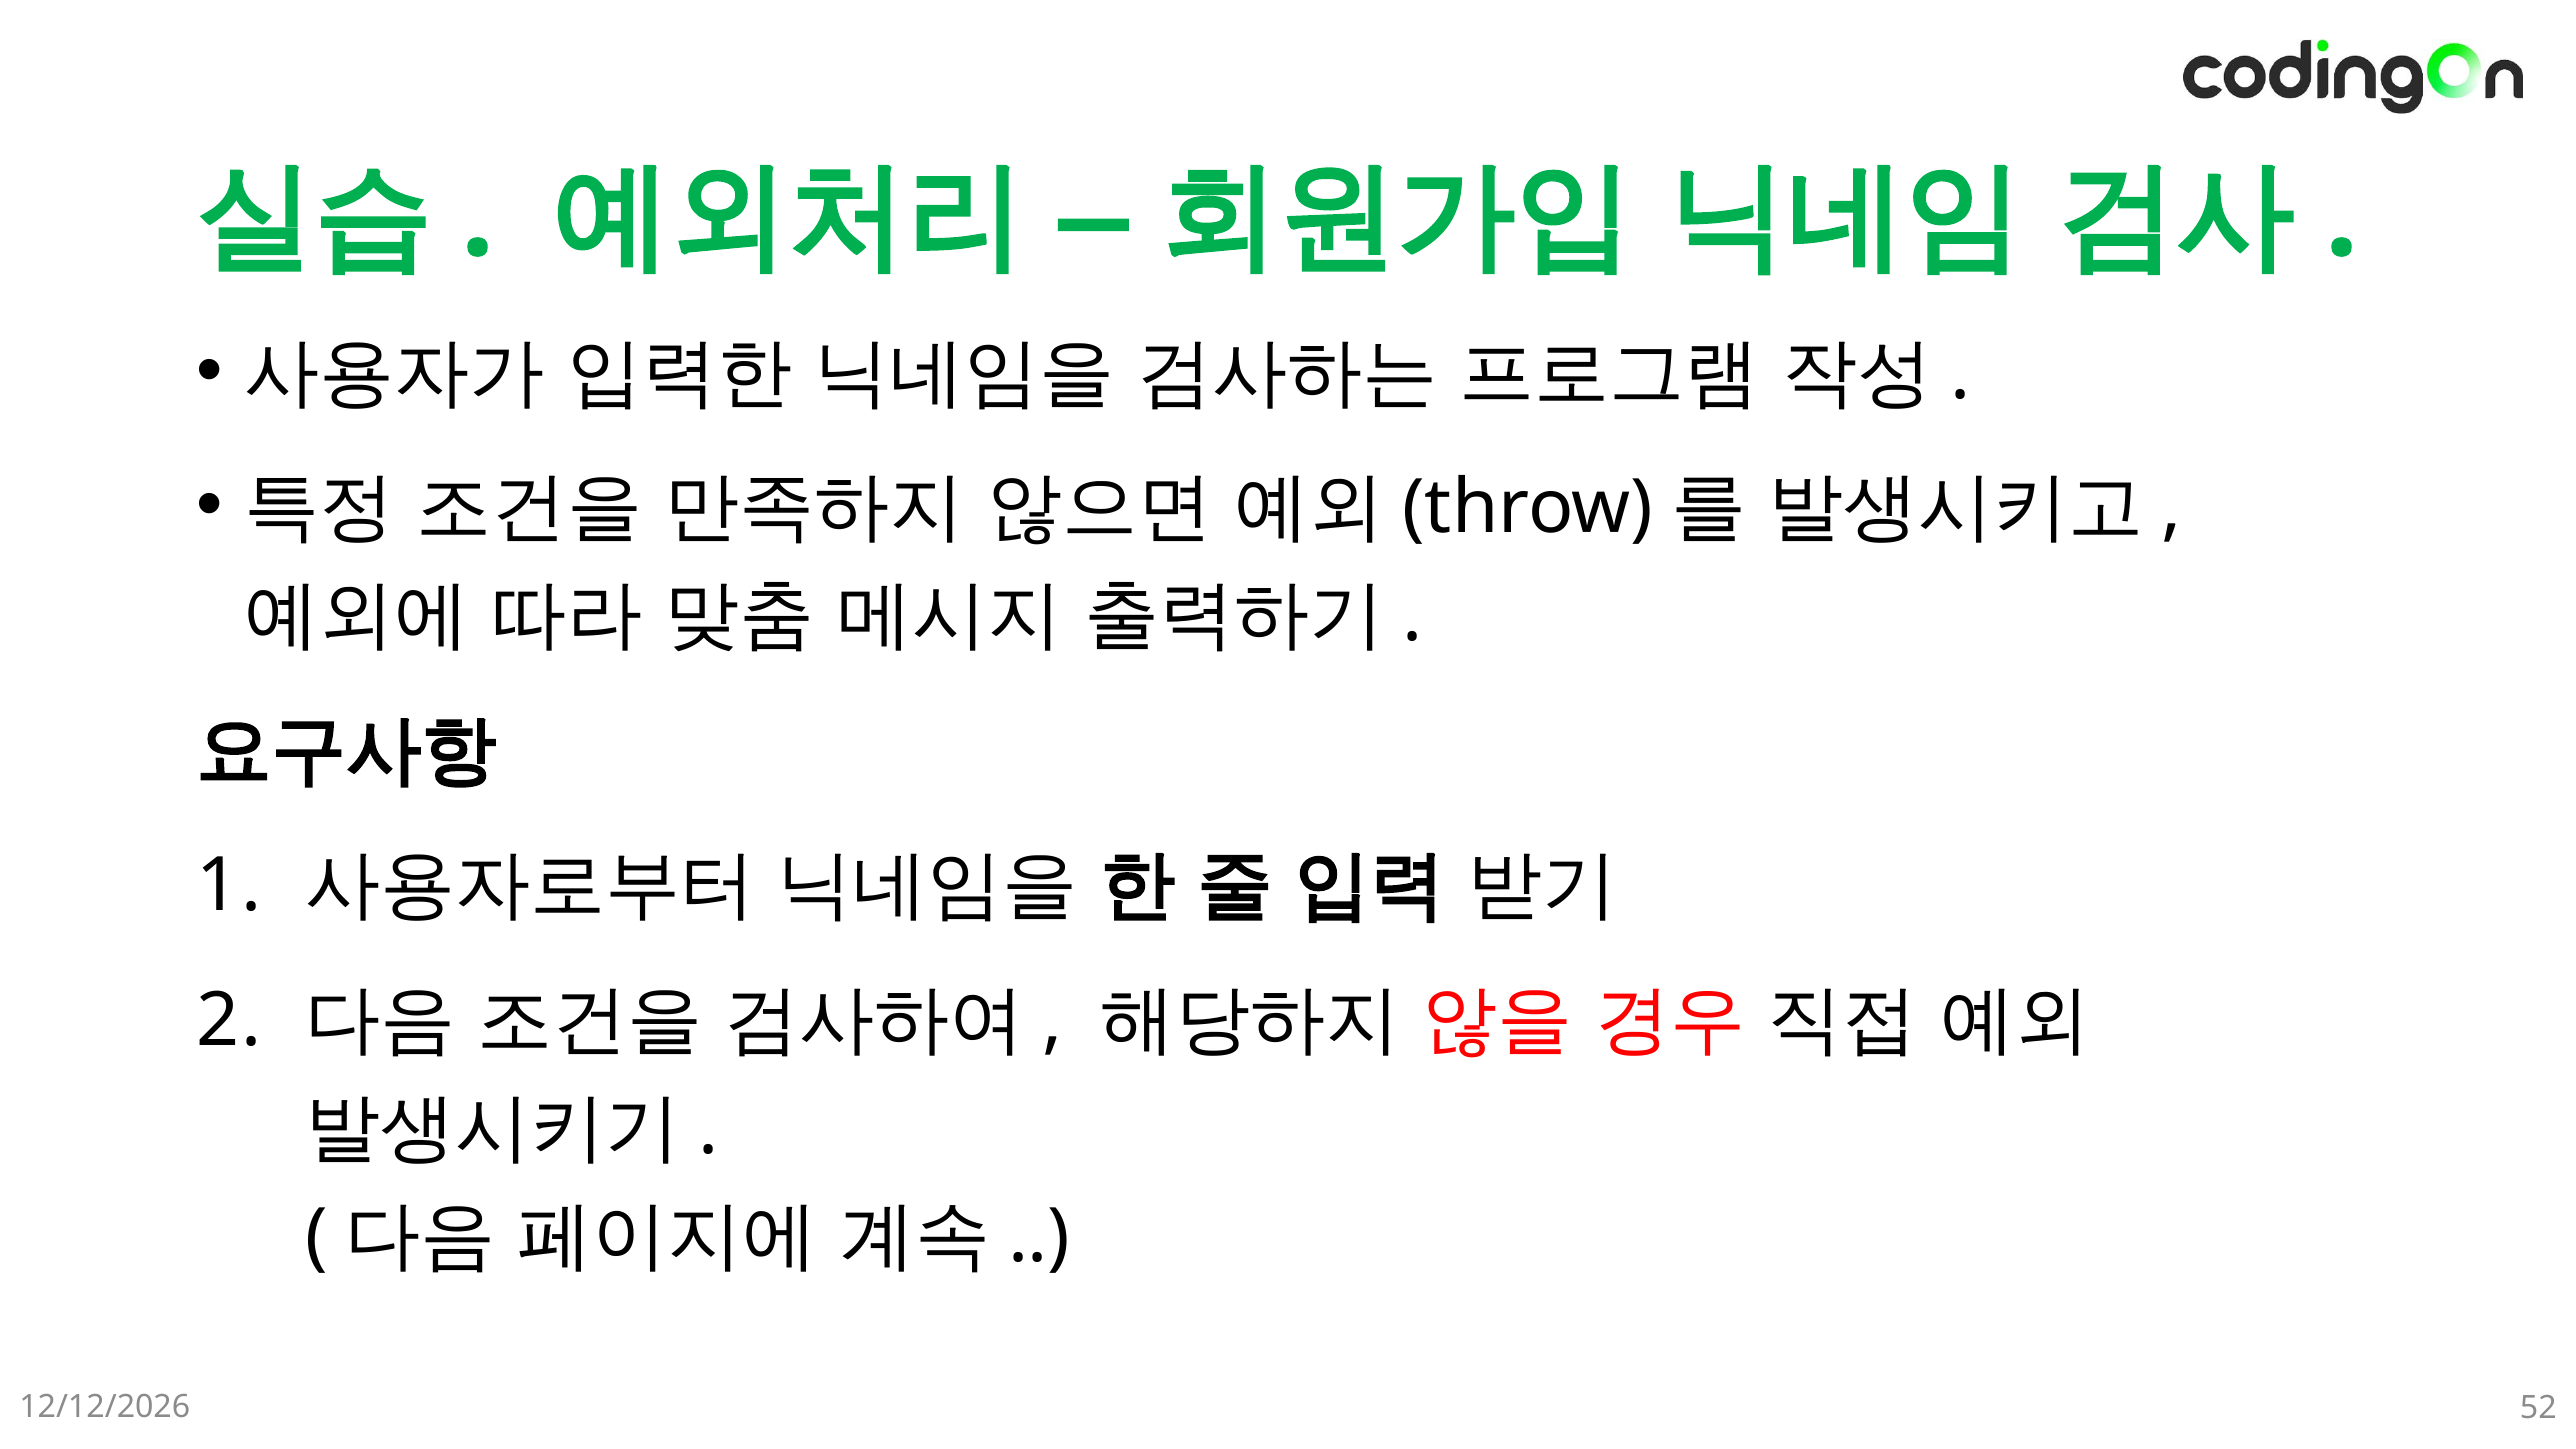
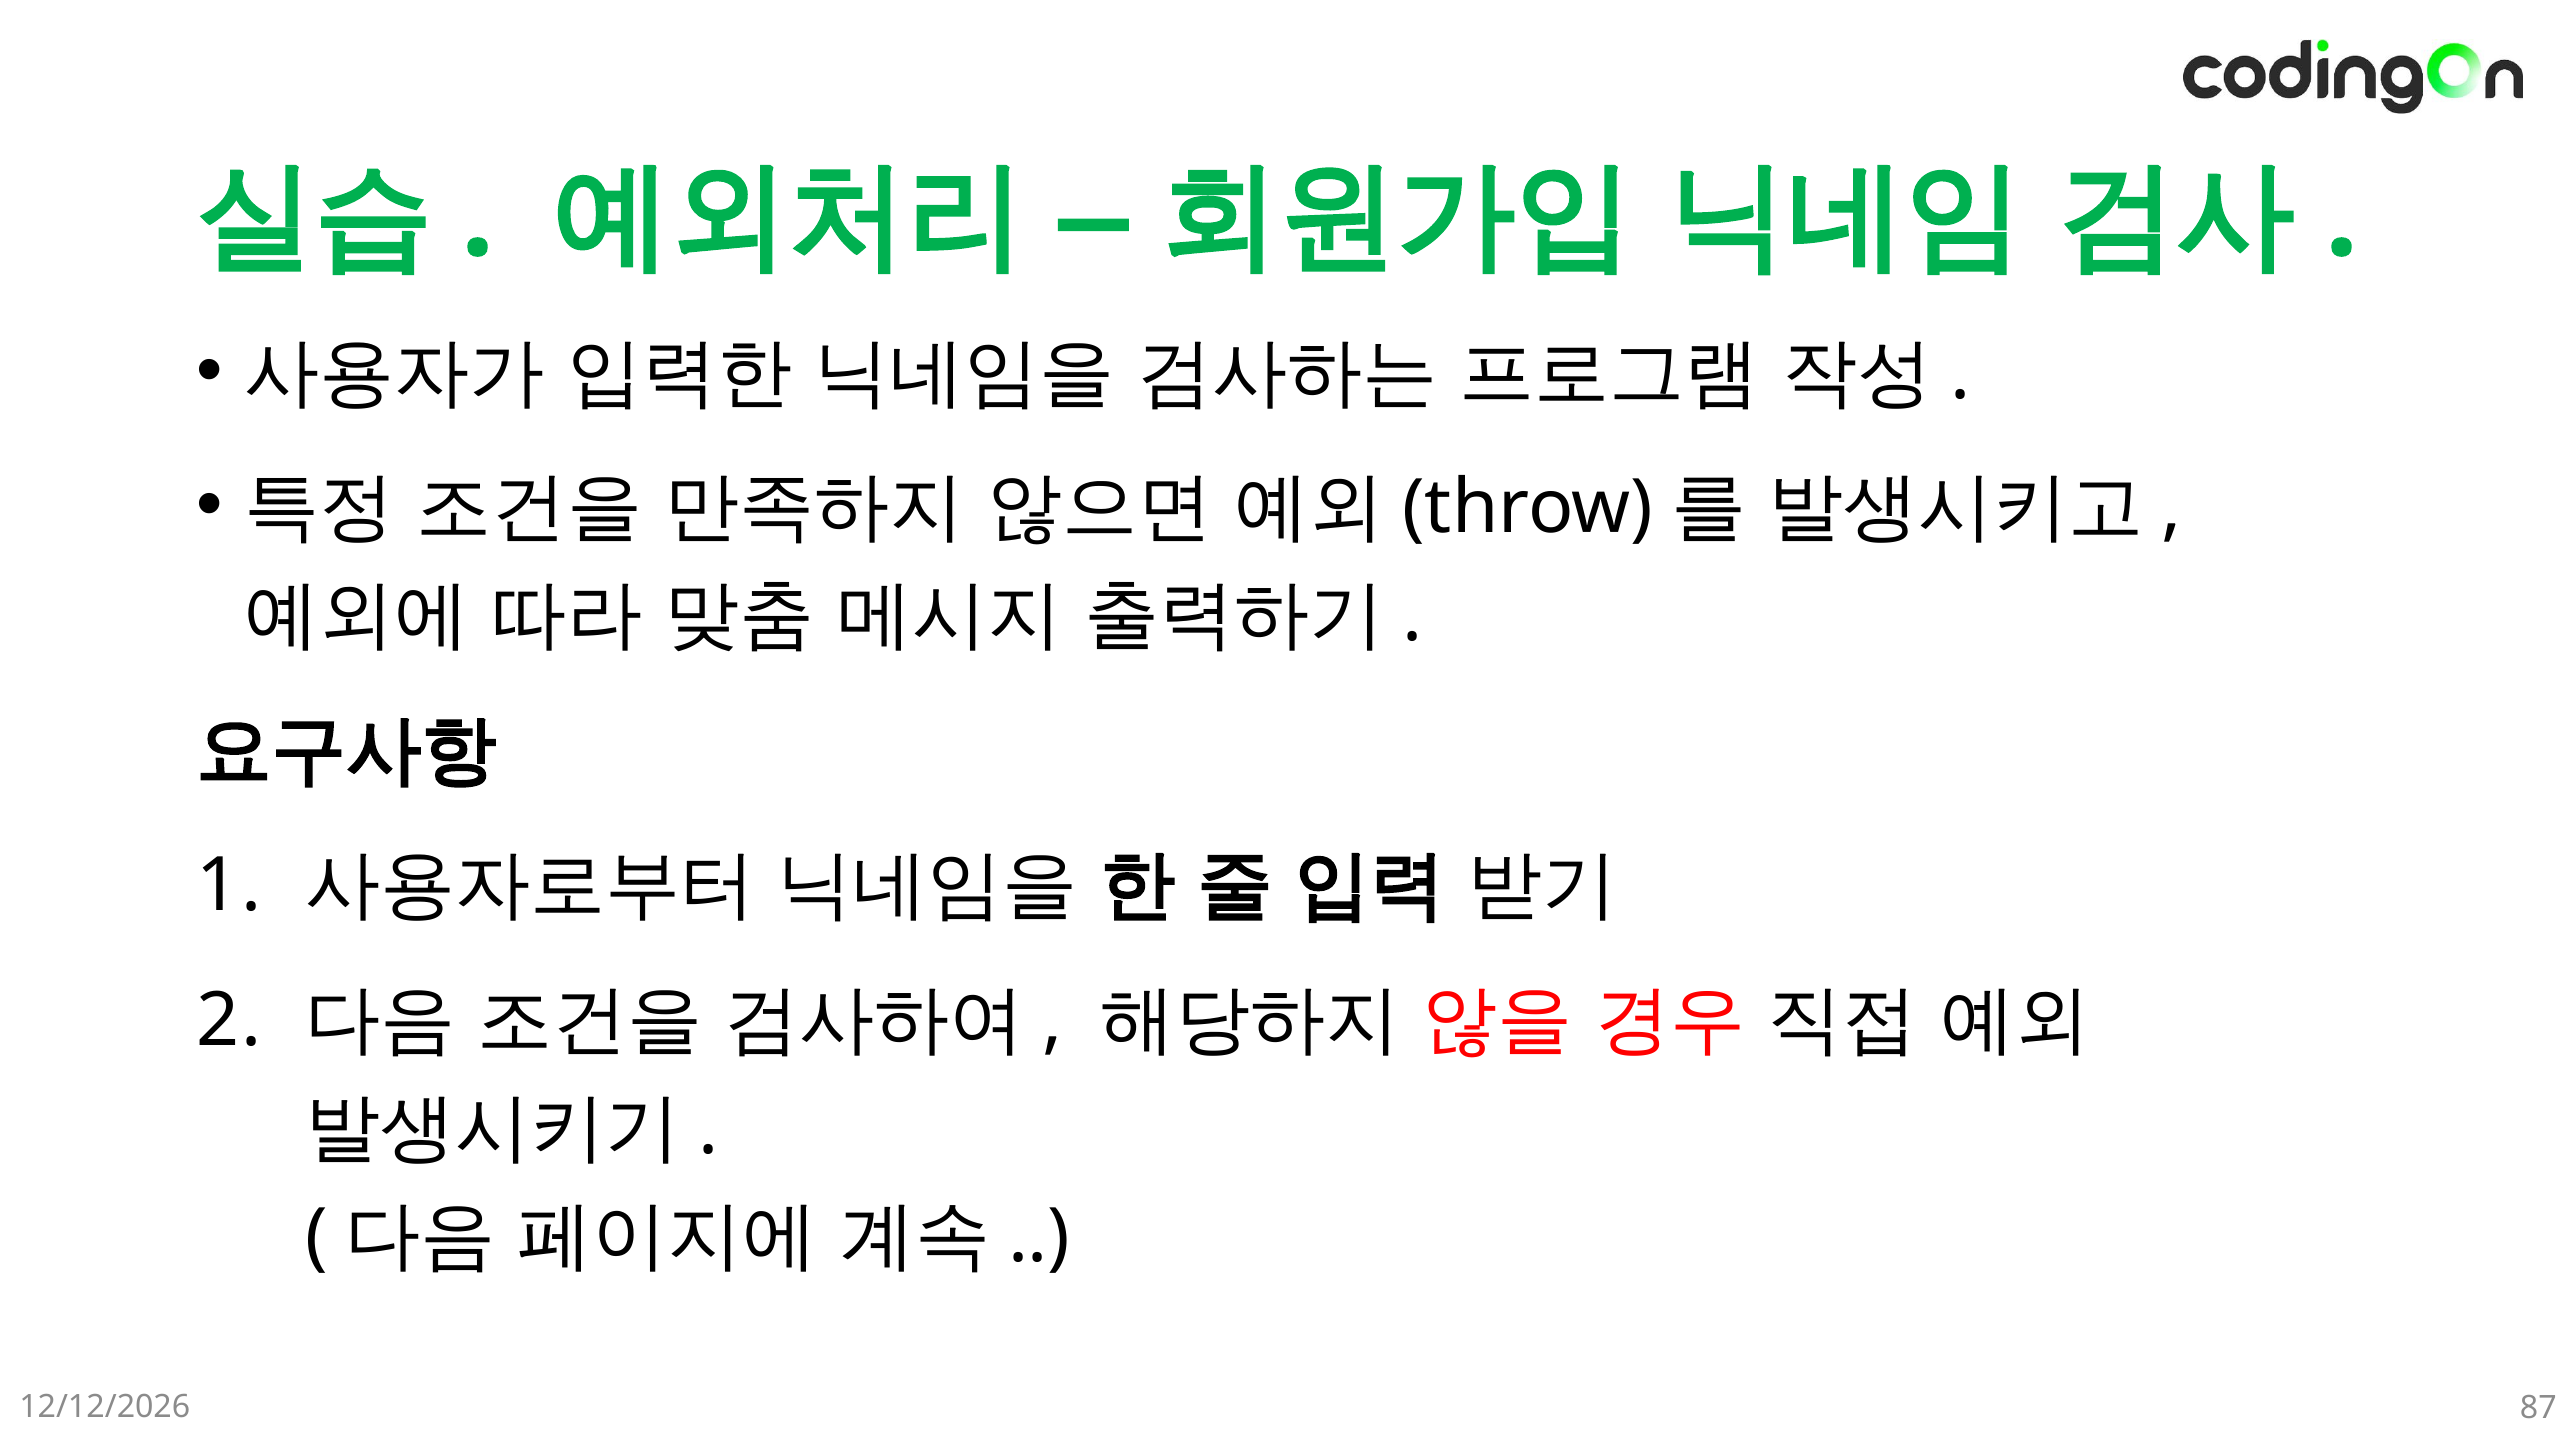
52: 52 -> 87
